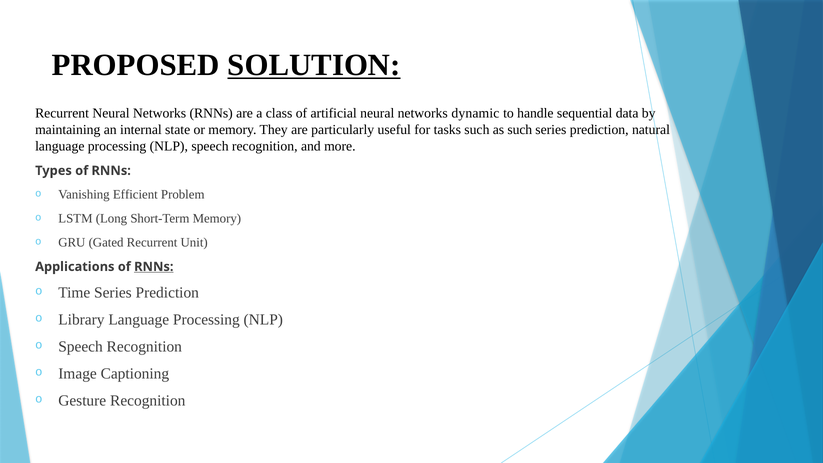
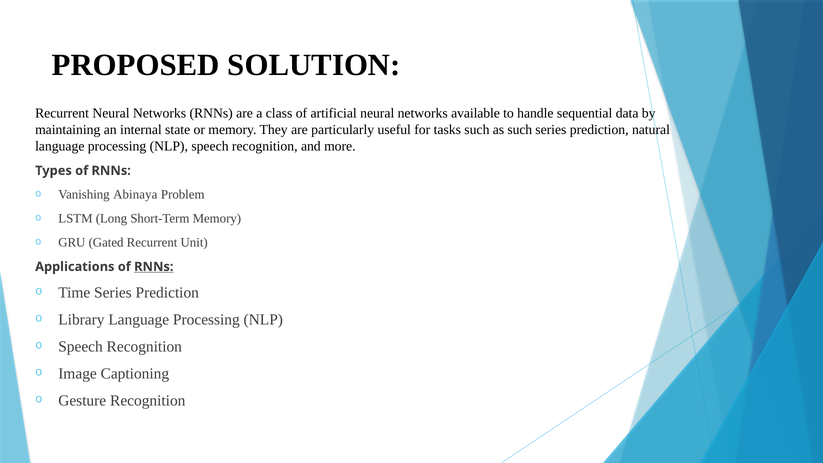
SOLUTION underline: present -> none
dynamic: dynamic -> available
Efficient: Efficient -> Abinaya
